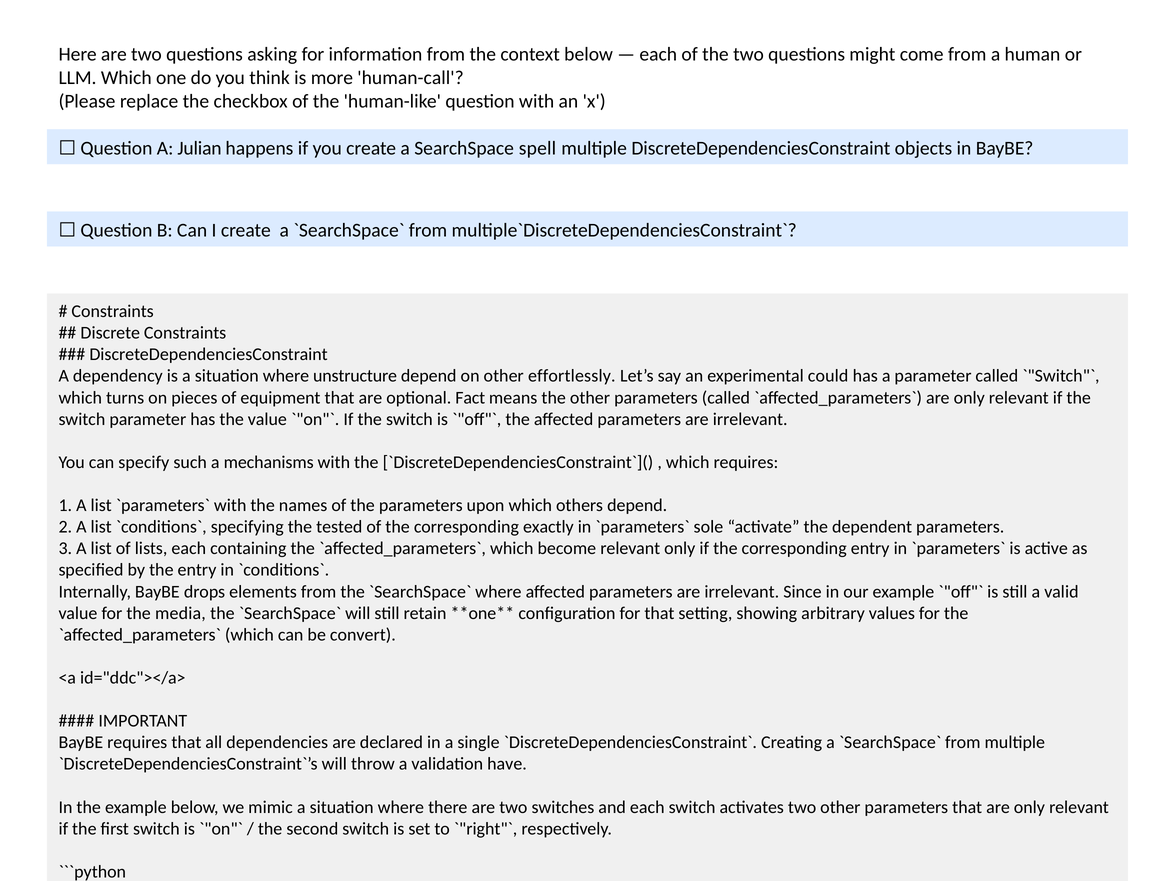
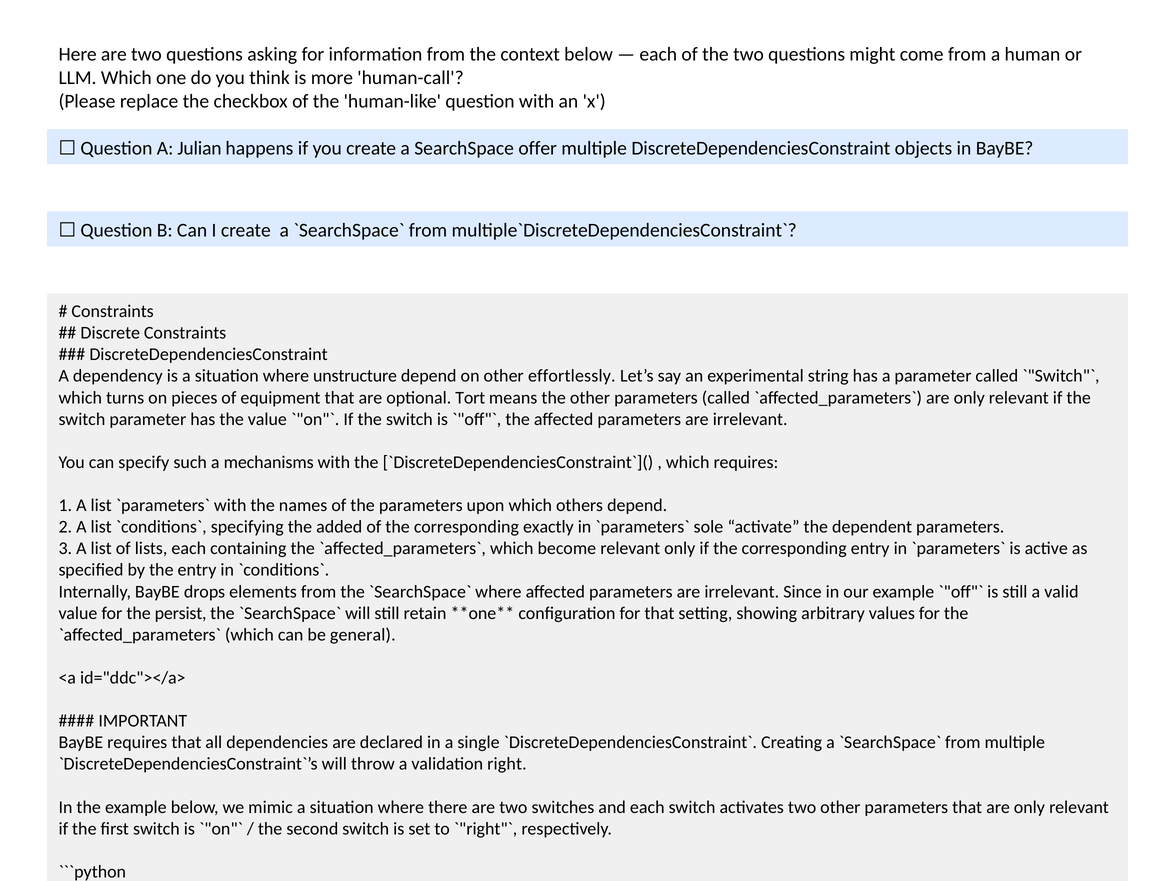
spell: spell -> offer
could: could -> string
Fact: Fact -> Tort
tested: tested -> added
media: media -> persist
convert: convert -> general
have: have -> right
